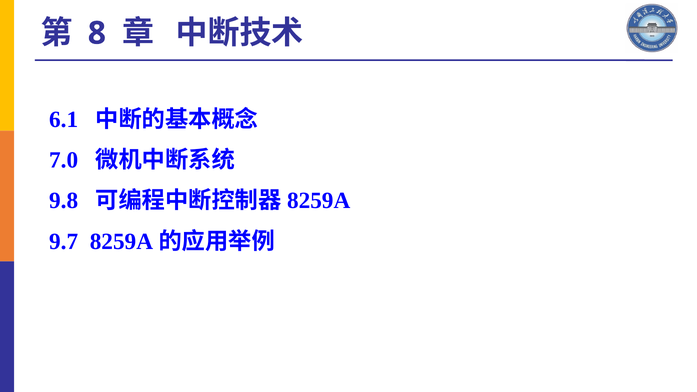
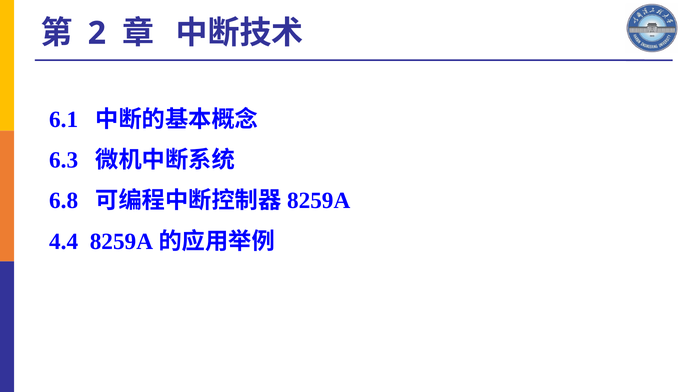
8: 8 -> 2
7.0: 7.0 -> 6.3
9.8: 9.8 -> 6.8
9.7: 9.7 -> 4.4
